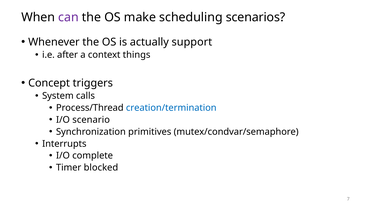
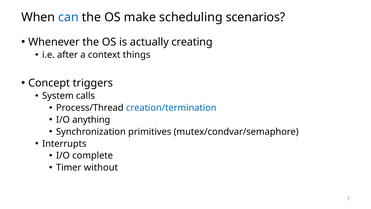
can colour: purple -> blue
support: support -> creating
scenario: scenario -> anything
blocked: blocked -> without
